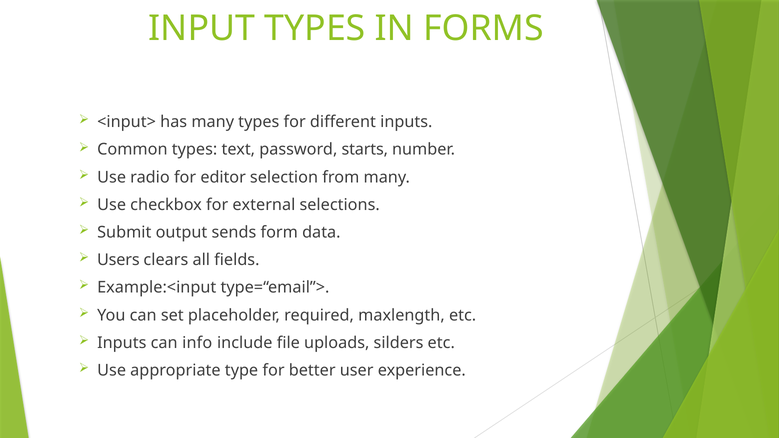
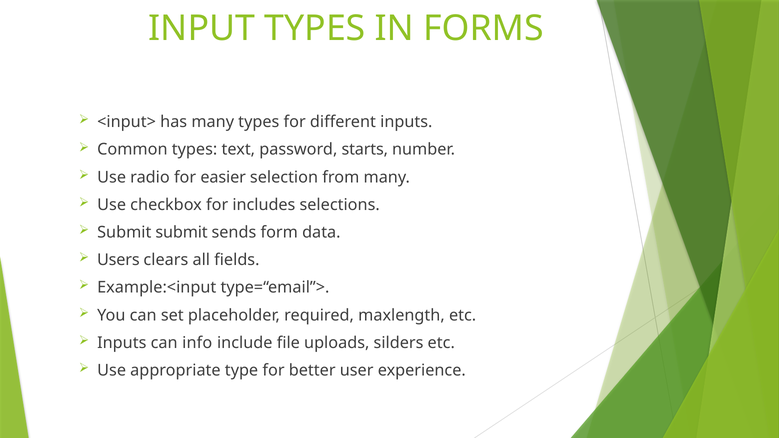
editor: editor -> easier
external: external -> includes
Submit output: output -> submit
